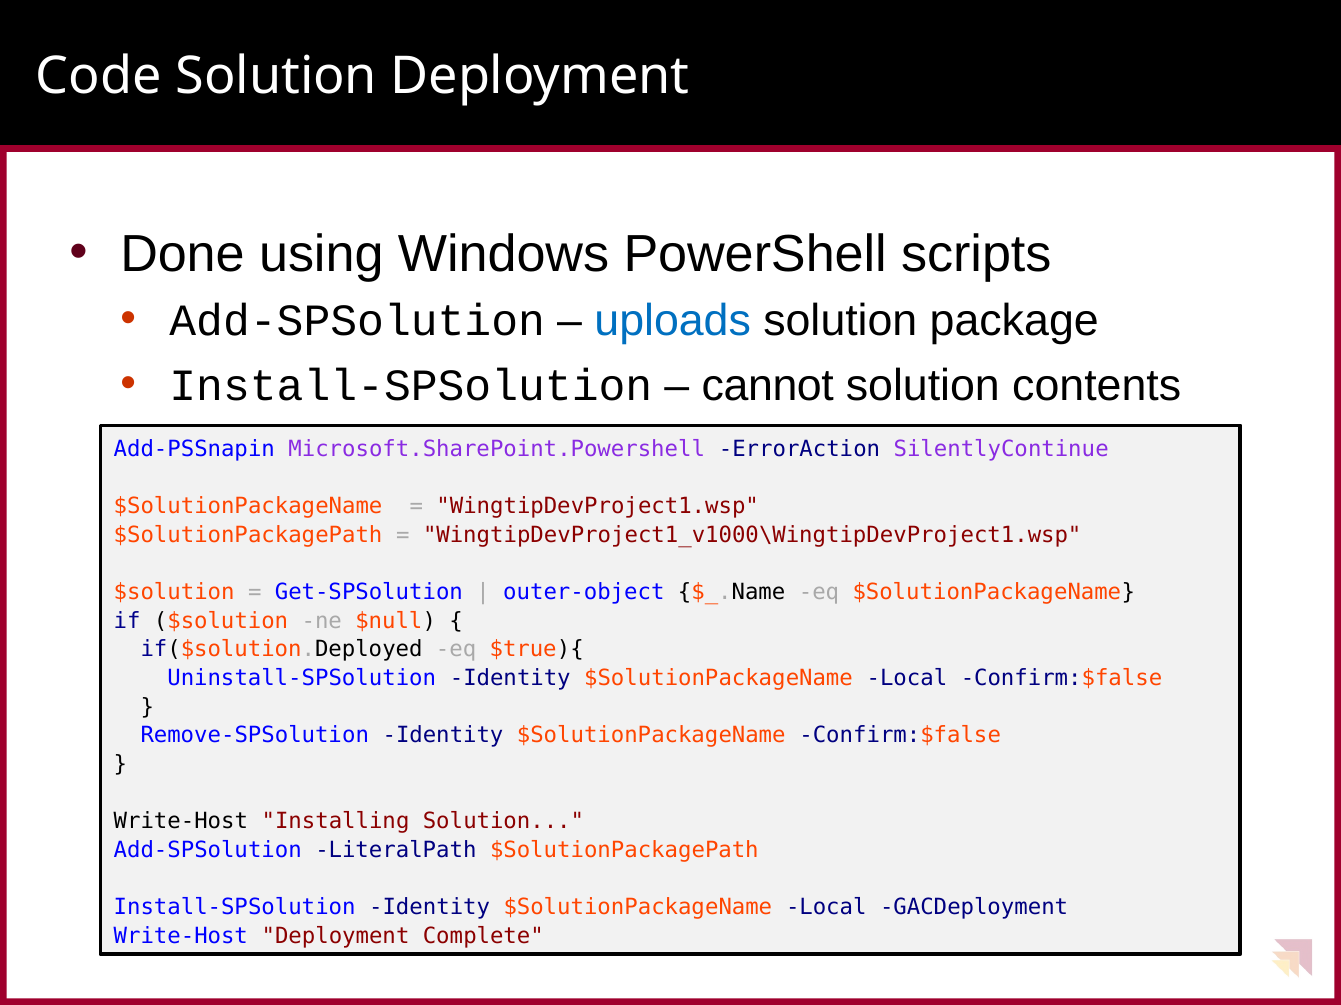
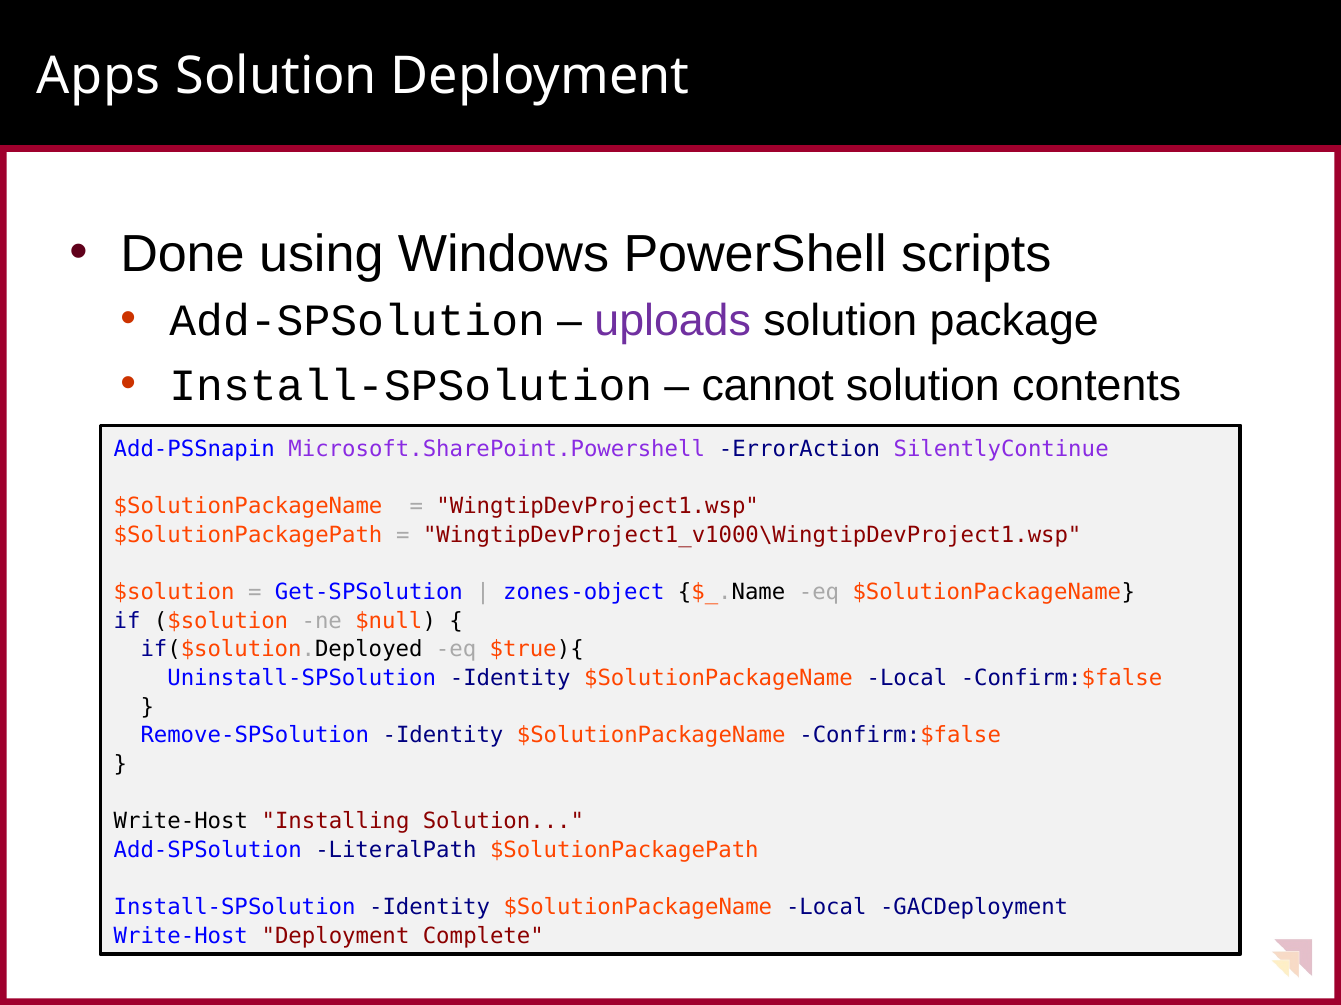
Code: Code -> Apps
uploads colour: blue -> purple
outer-object: outer-object -> zones-object
